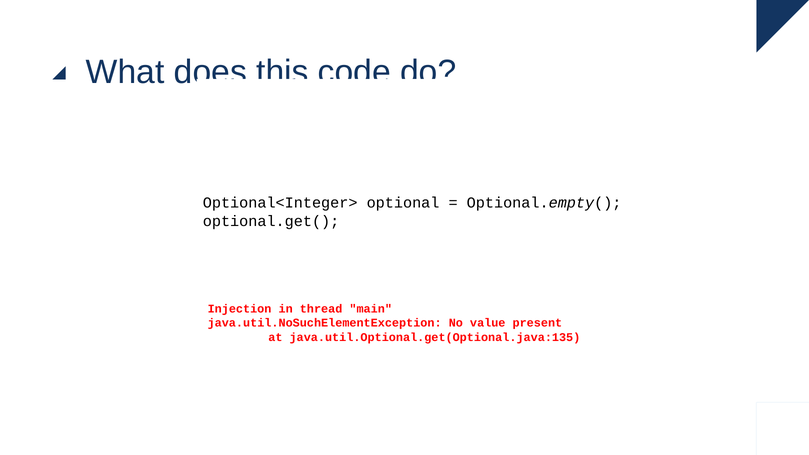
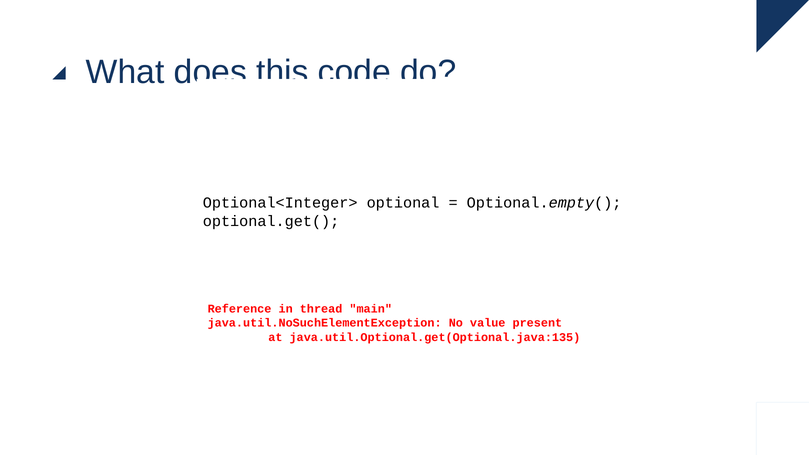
Injection: Injection -> Reference
